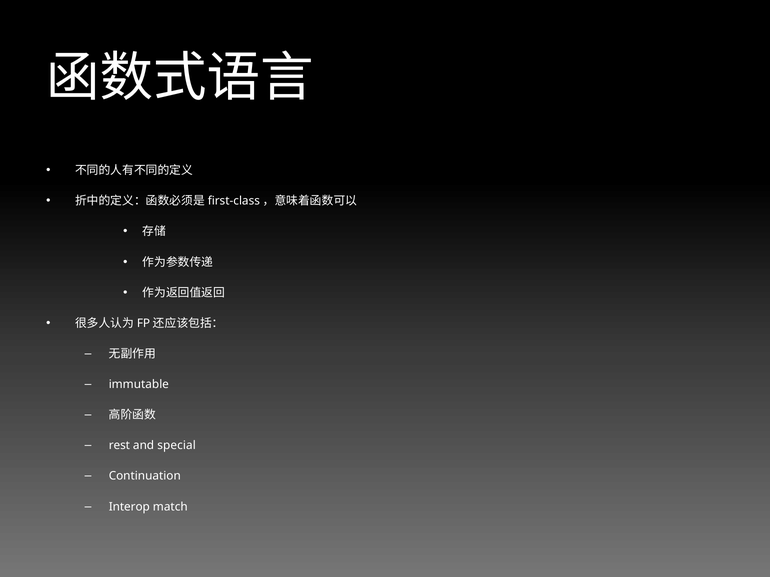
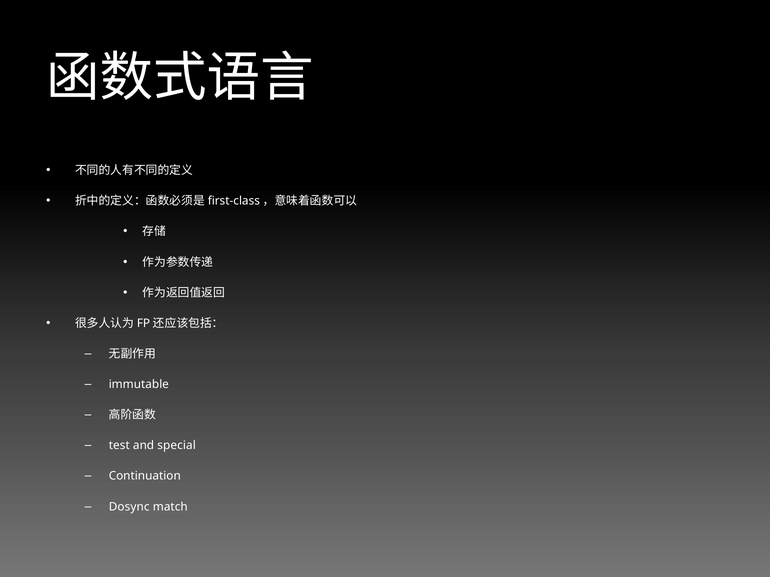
rest: rest -> test
Interop: Interop -> Dosync
